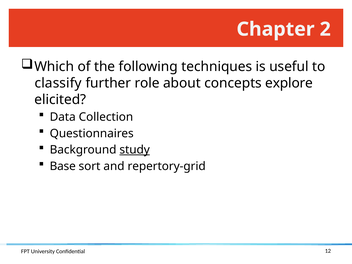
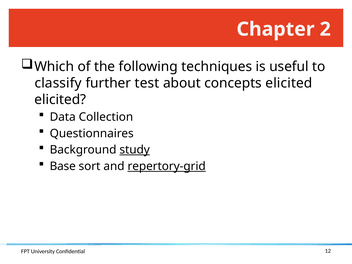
role: role -> test
concepts explore: explore -> elicited
repertory-grid underline: none -> present
